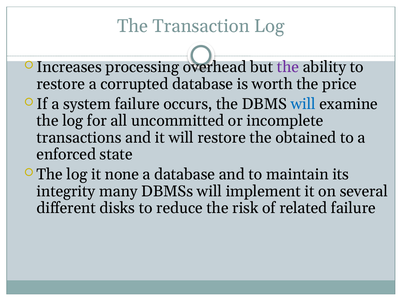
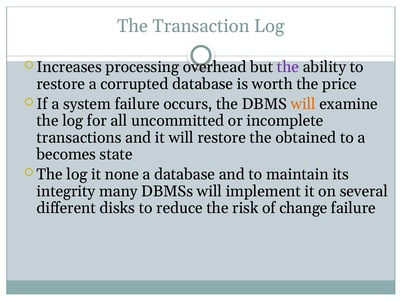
will at (303, 104) colour: blue -> orange
enforced: enforced -> becomes
related: related -> change
